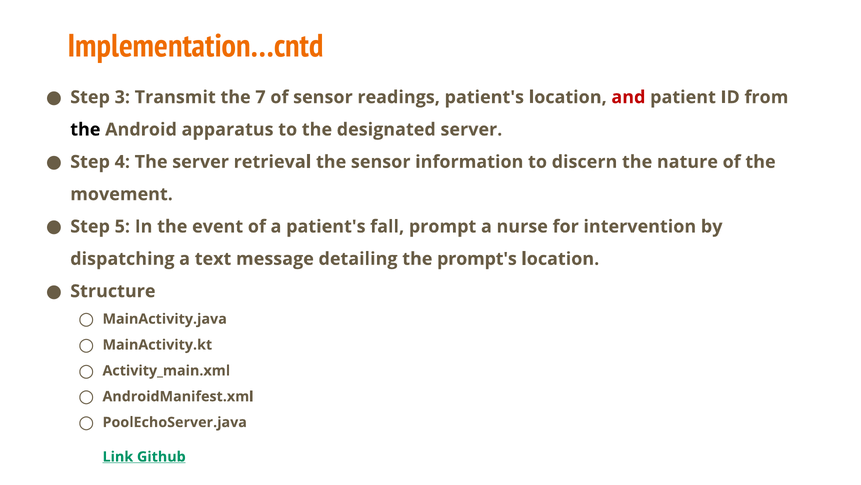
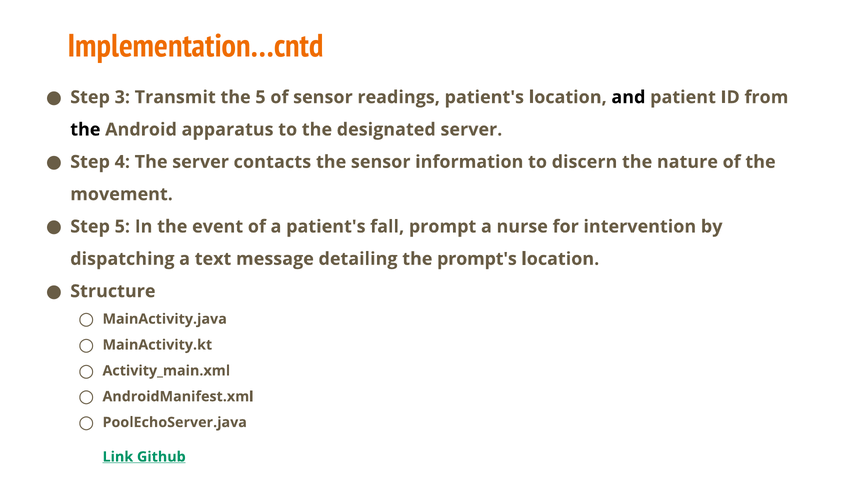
the 7: 7 -> 5
and colour: red -> black
retrieval: retrieval -> contacts
